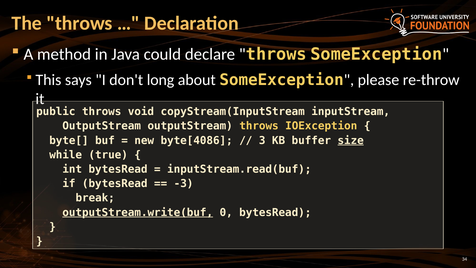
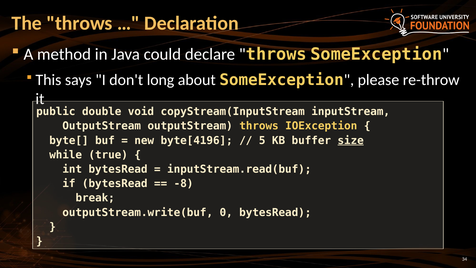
public throws: throws -> double
byte[4086: byte[4086 -> byte[4196
3: 3 -> 5
-3: -3 -> -8
outputStream.write(buf underline: present -> none
